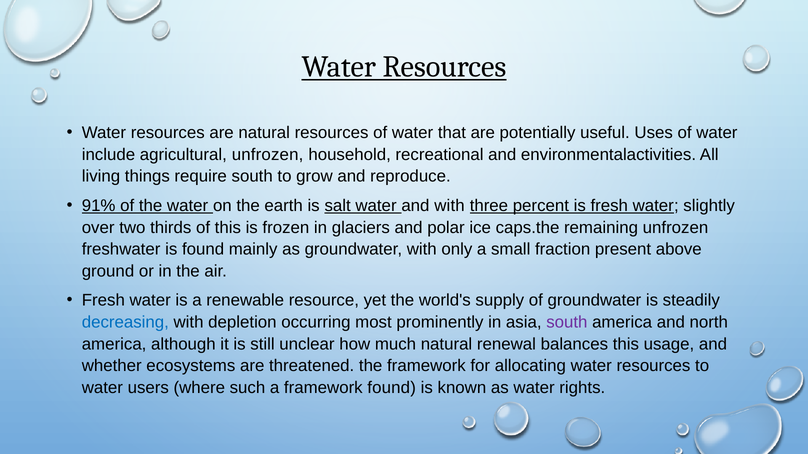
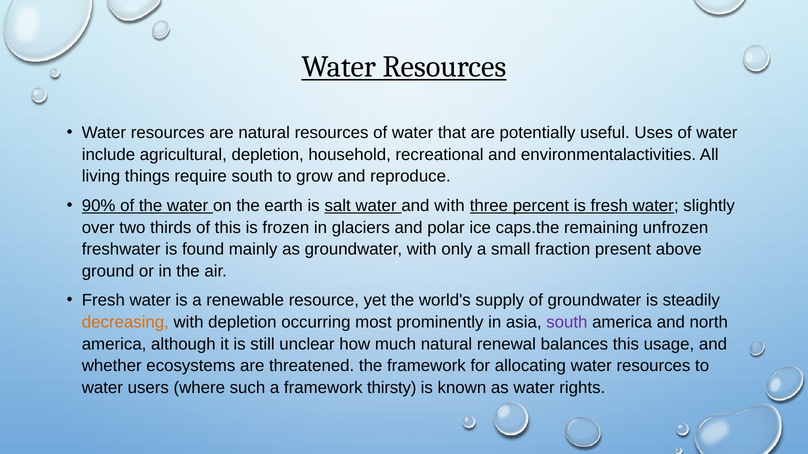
agricultural unfrozen: unfrozen -> depletion
91%: 91% -> 90%
decreasing colour: blue -> orange
framework found: found -> thirsty
